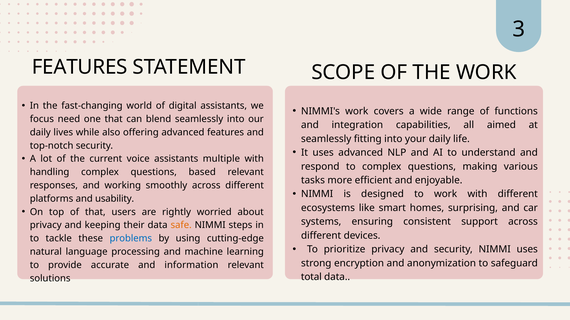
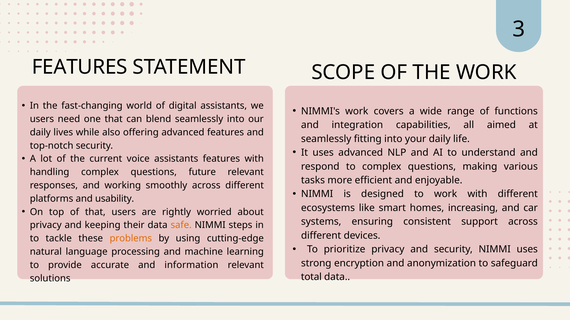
focus at (42, 119): focus -> users
assistants multiple: multiple -> features
based: based -> future
surprising: surprising -> increasing
problems colour: blue -> orange
